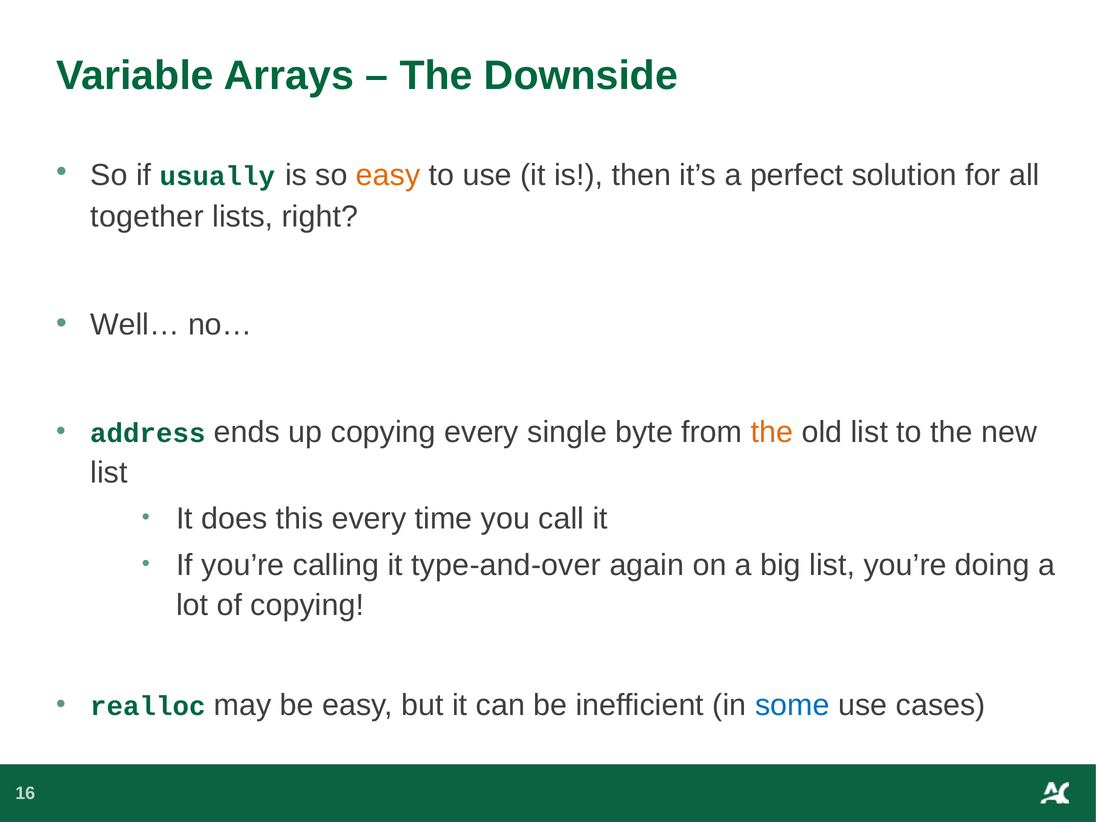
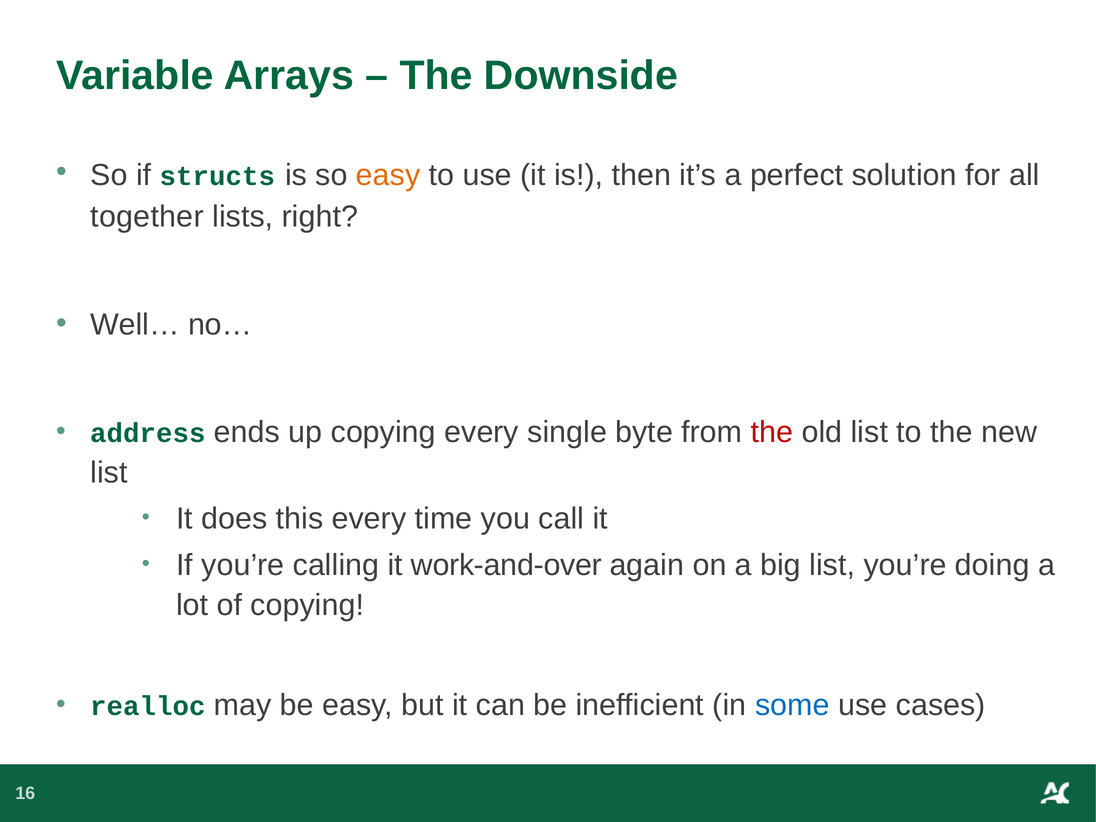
usually: usually -> structs
the at (772, 432) colour: orange -> red
type-and-over: type-and-over -> work-and-over
